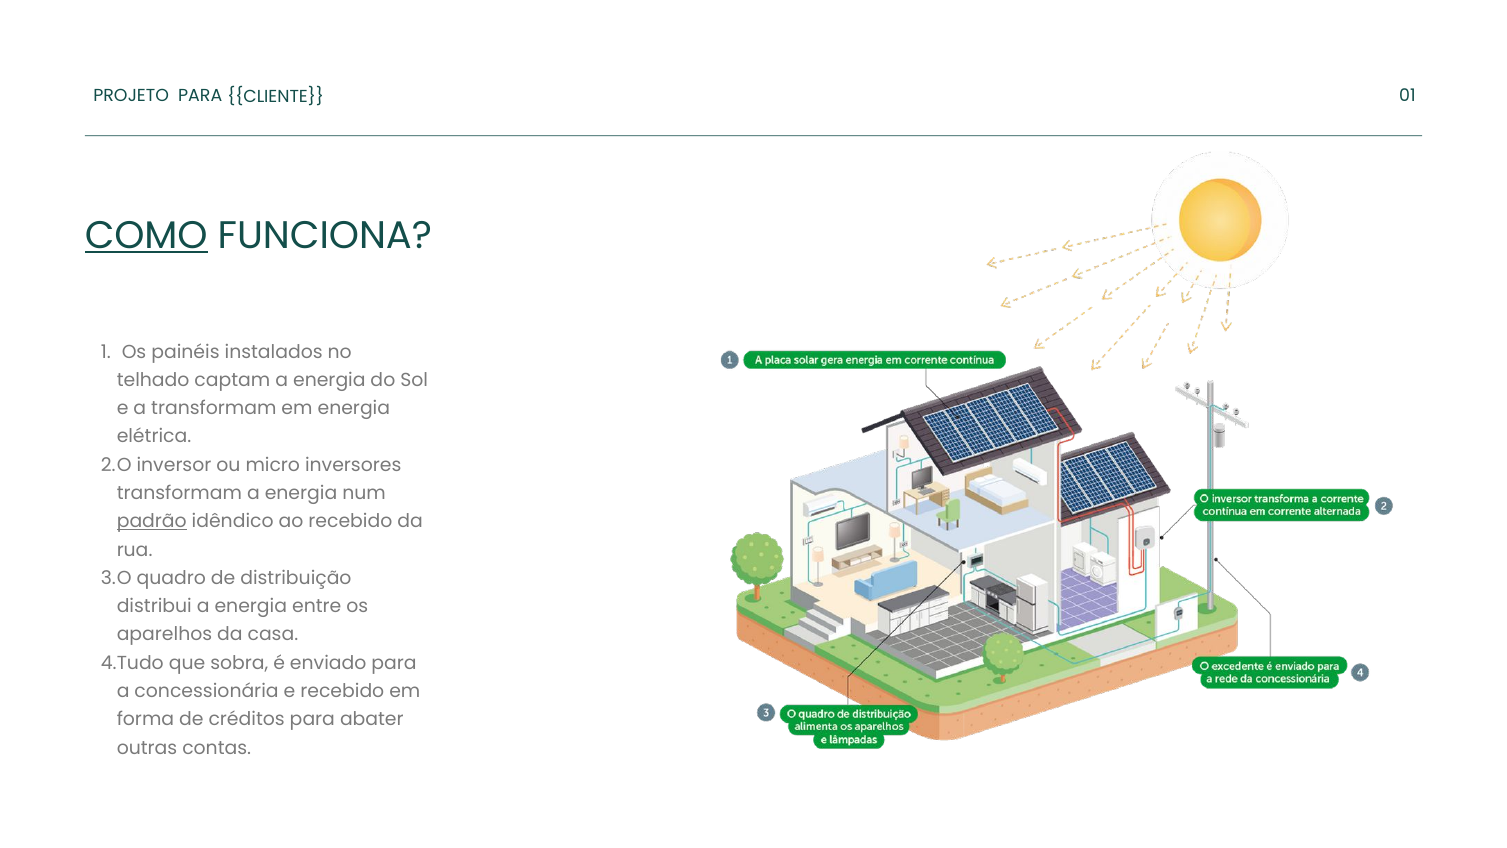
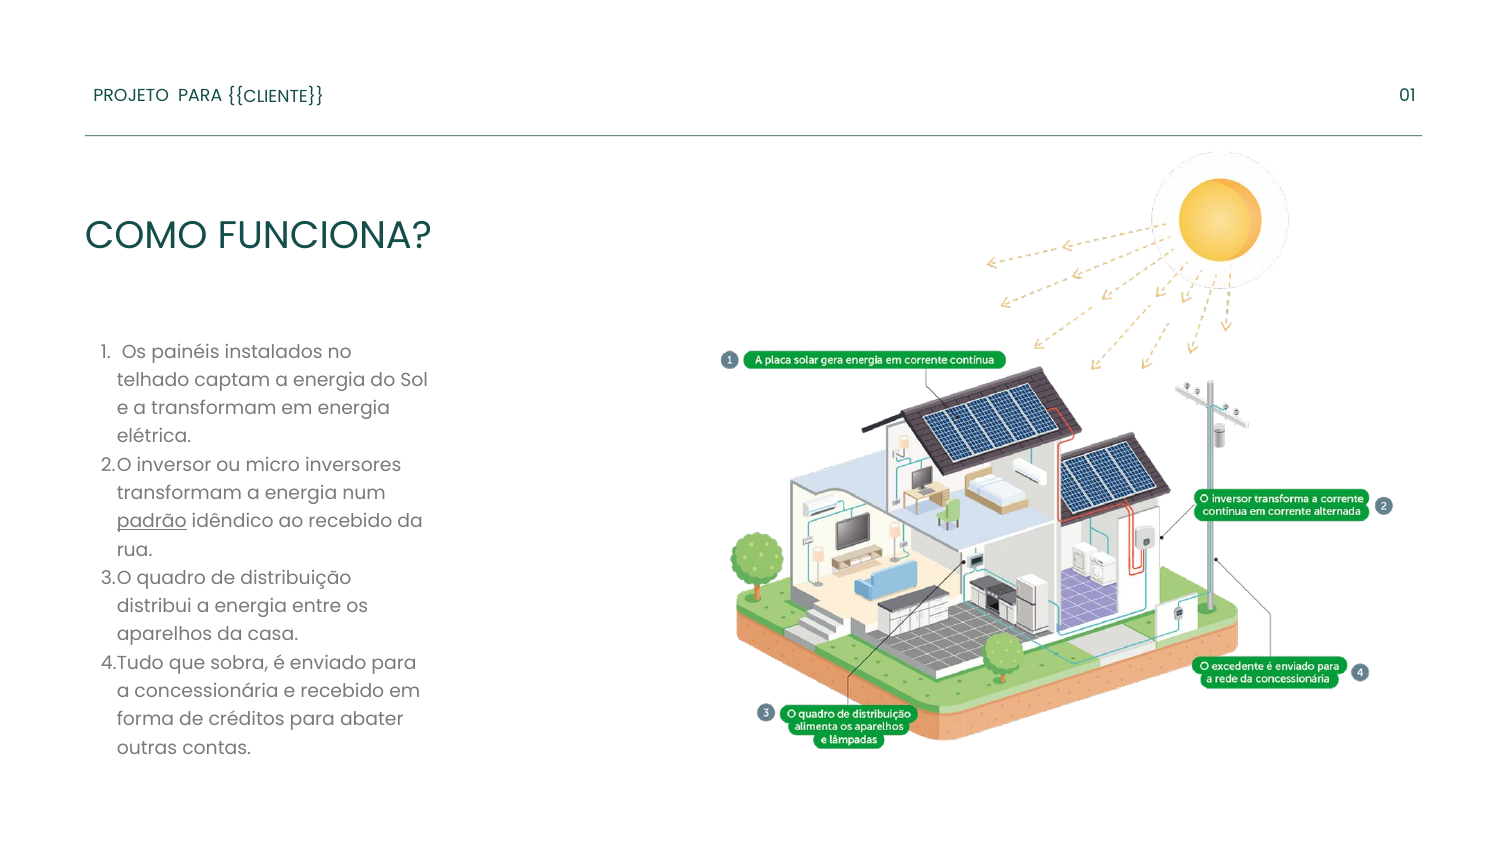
COMO underline: present -> none
